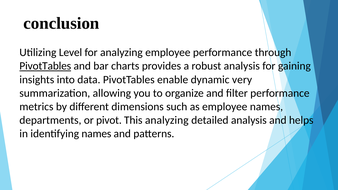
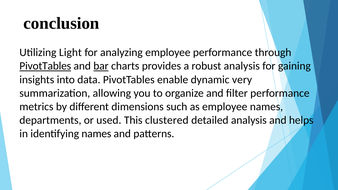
Level: Level -> Light
bar underline: none -> present
pivot: pivot -> used
This analyzing: analyzing -> clustered
